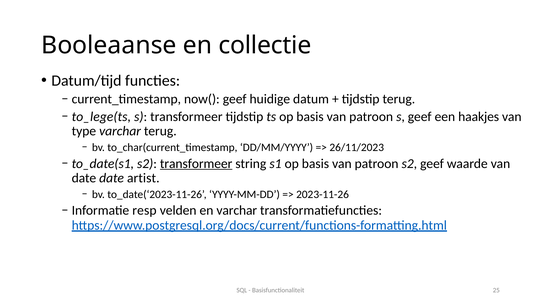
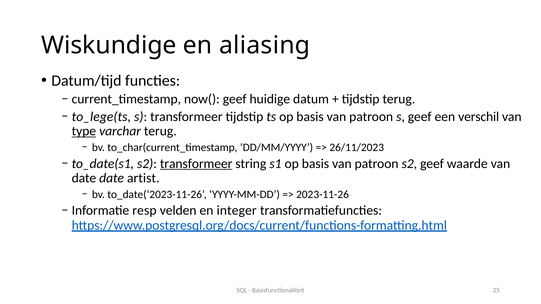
Booleaanse: Booleaanse -> Wiskundige
collectie: collectie -> aliasing
haakjes: haakjes -> verschil
type underline: none -> present
en varchar: varchar -> integer
